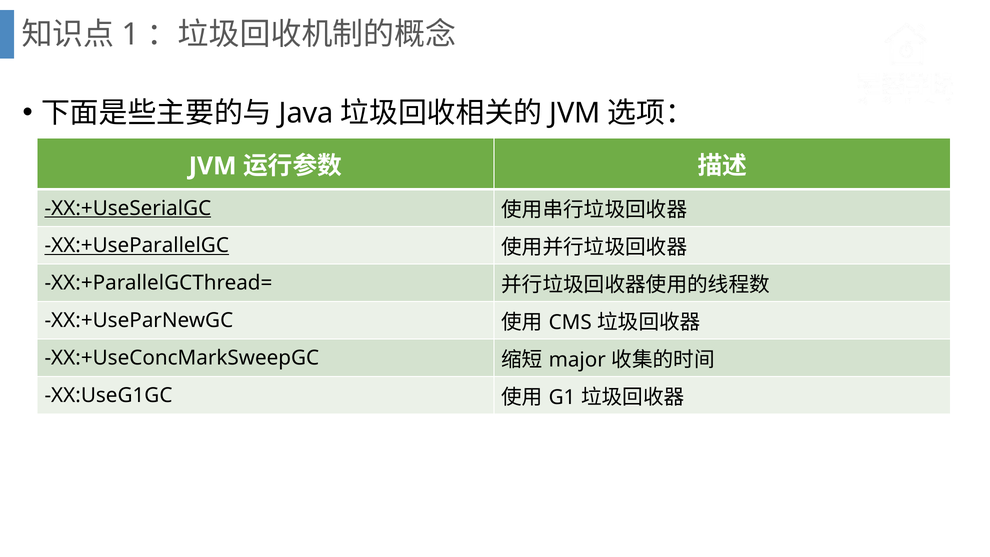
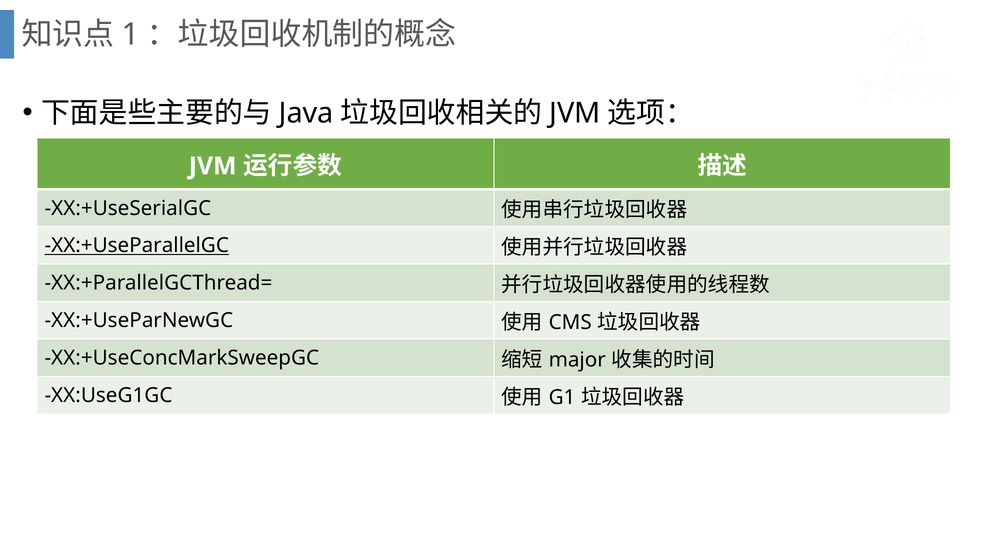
XX:+UseSerialGC underline: present -> none
